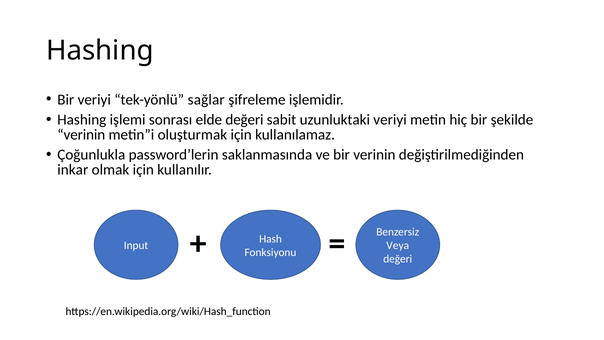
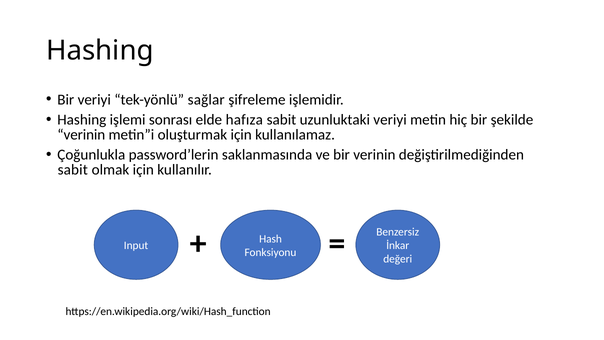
elde değeri: değeri -> hafıza
inkar at (73, 169): inkar -> sabit
Veya: Veya -> İnkar
